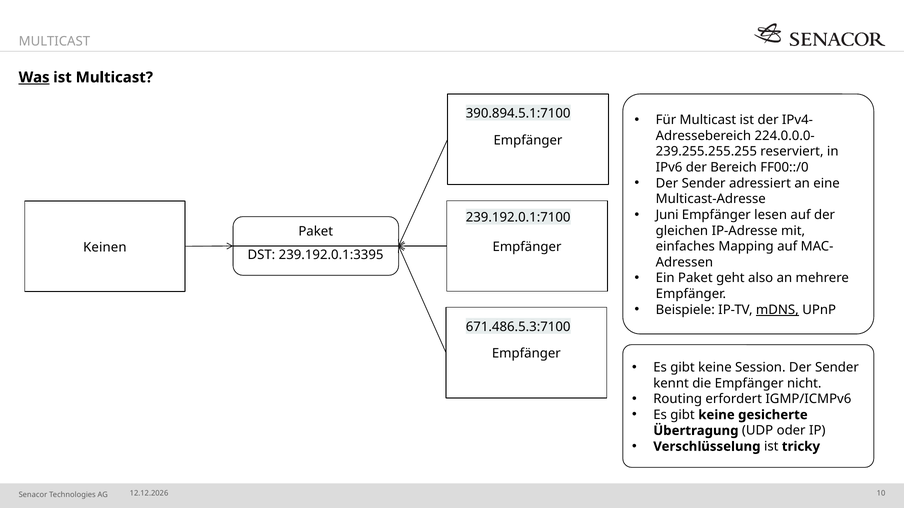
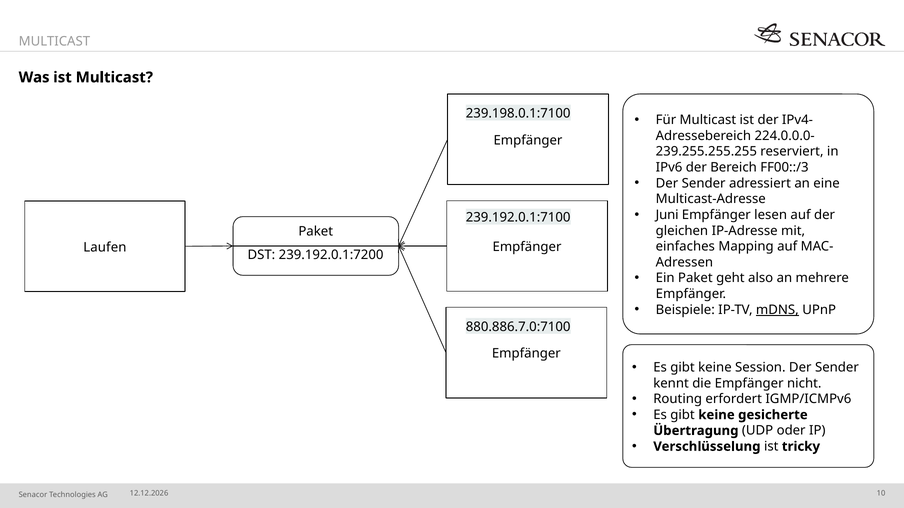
Was underline: present -> none
390.894.5.1:7100: 390.894.5.1:7100 -> 239.198.0.1:7100
FF00::/0: FF00::/0 -> FF00::/3
Keinen: Keinen -> Laufen
239.192.0.1:3395: 239.192.0.1:3395 -> 239.192.0.1:7200
671.486.5.3:7100: 671.486.5.3:7100 -> 880.886.7.0:7100
